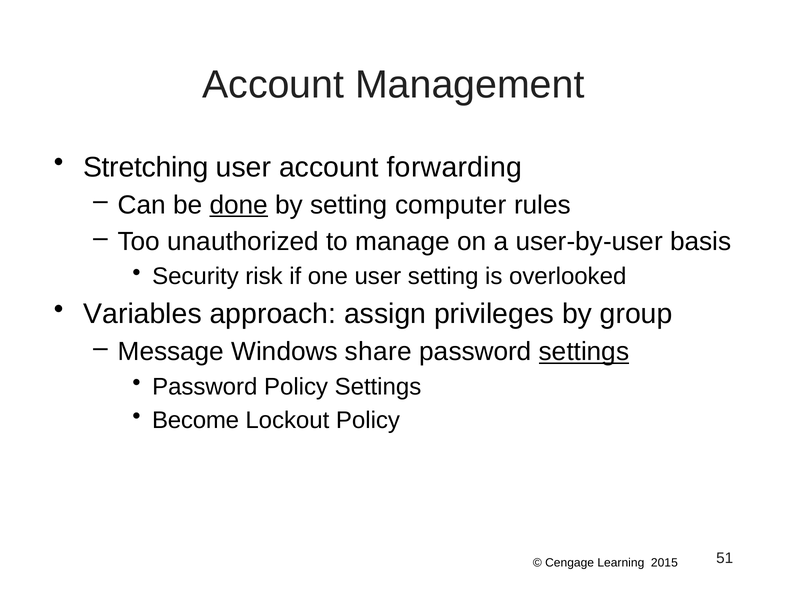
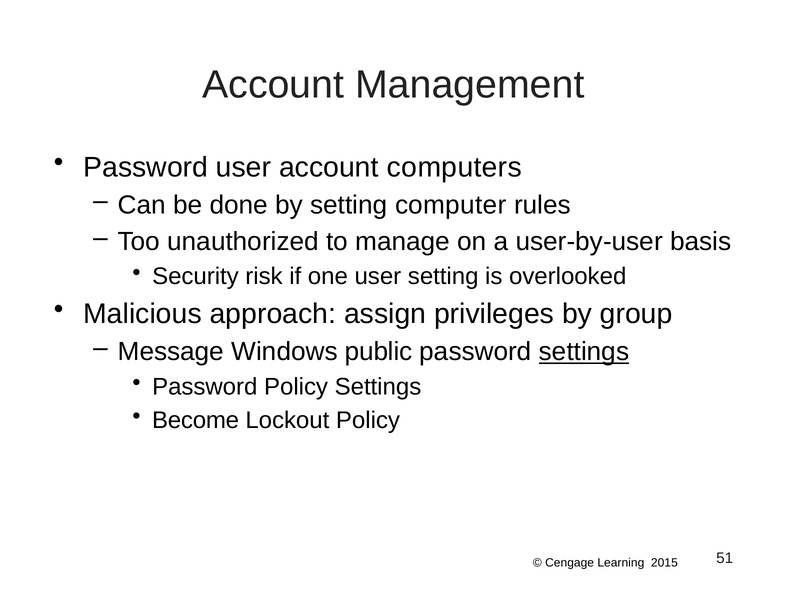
Stretching at (146, 167): Stretching -> Password
forwarding: forwarding -> computers
done underline: present -> none
Variables: Variables -> Malicious
share: share -> public
